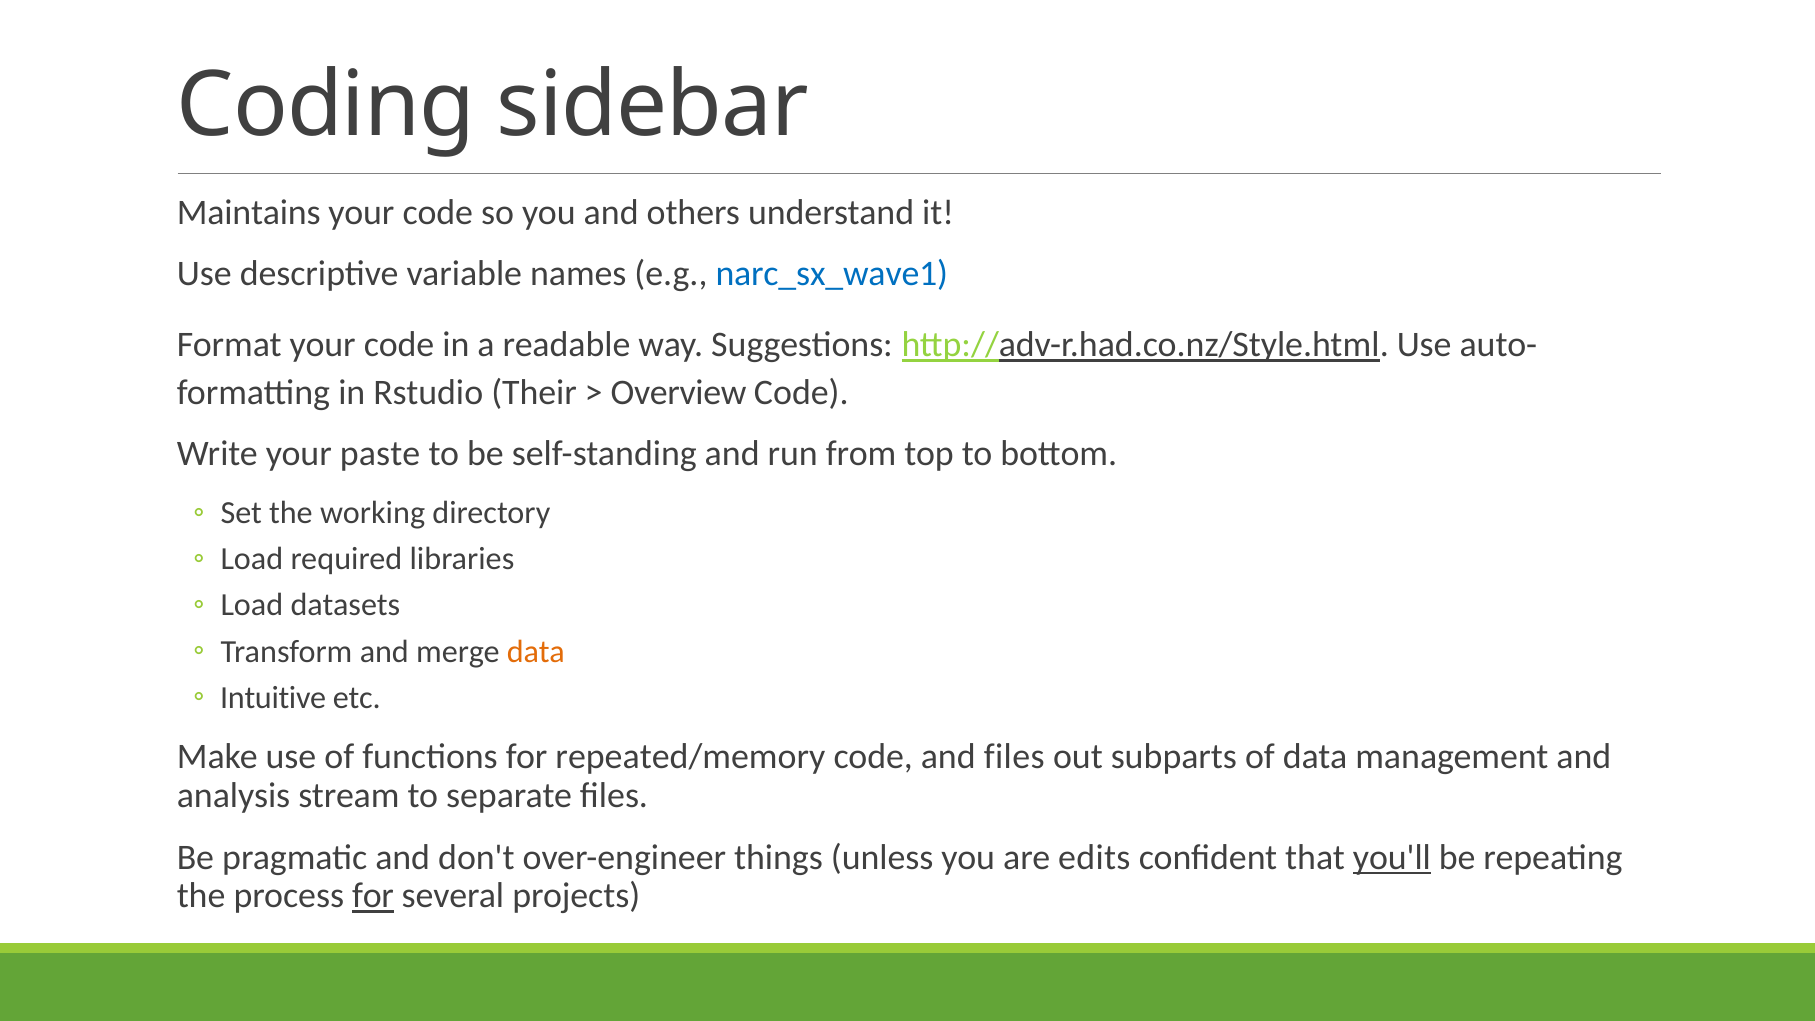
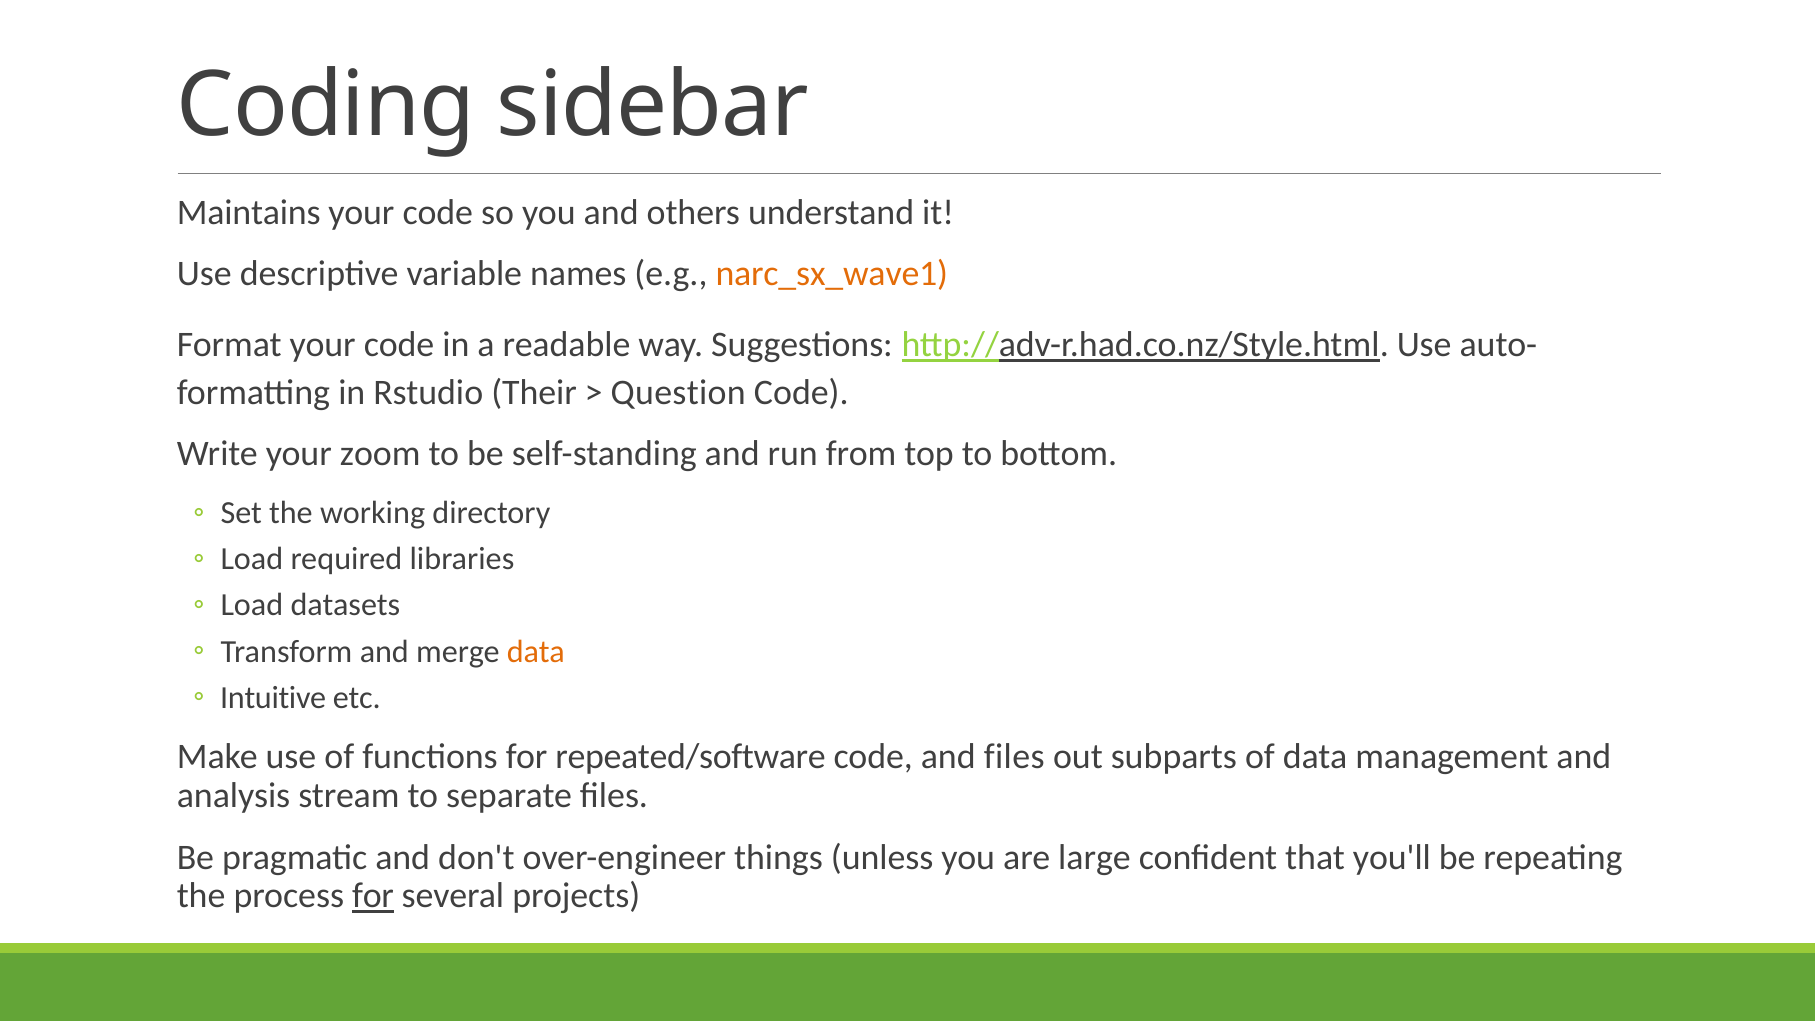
narc_sx_wave1 colour: blue -> orange
Overview: Overview -> Question
paste: paste -> zoom
repeated/memory: repeated/memory -> repeated/software
edits: edits -> large
you'll underline: present -> none
